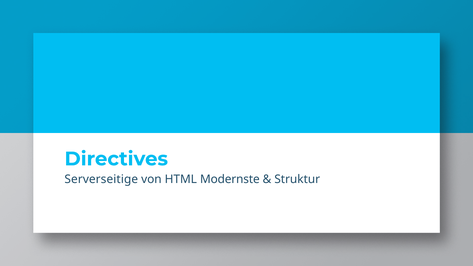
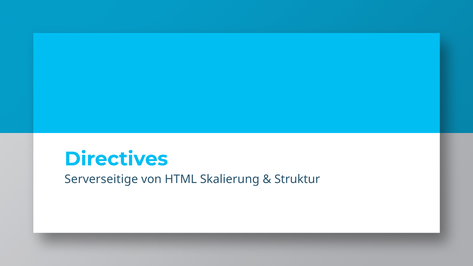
Modernste: Modernste -> Skalierung
